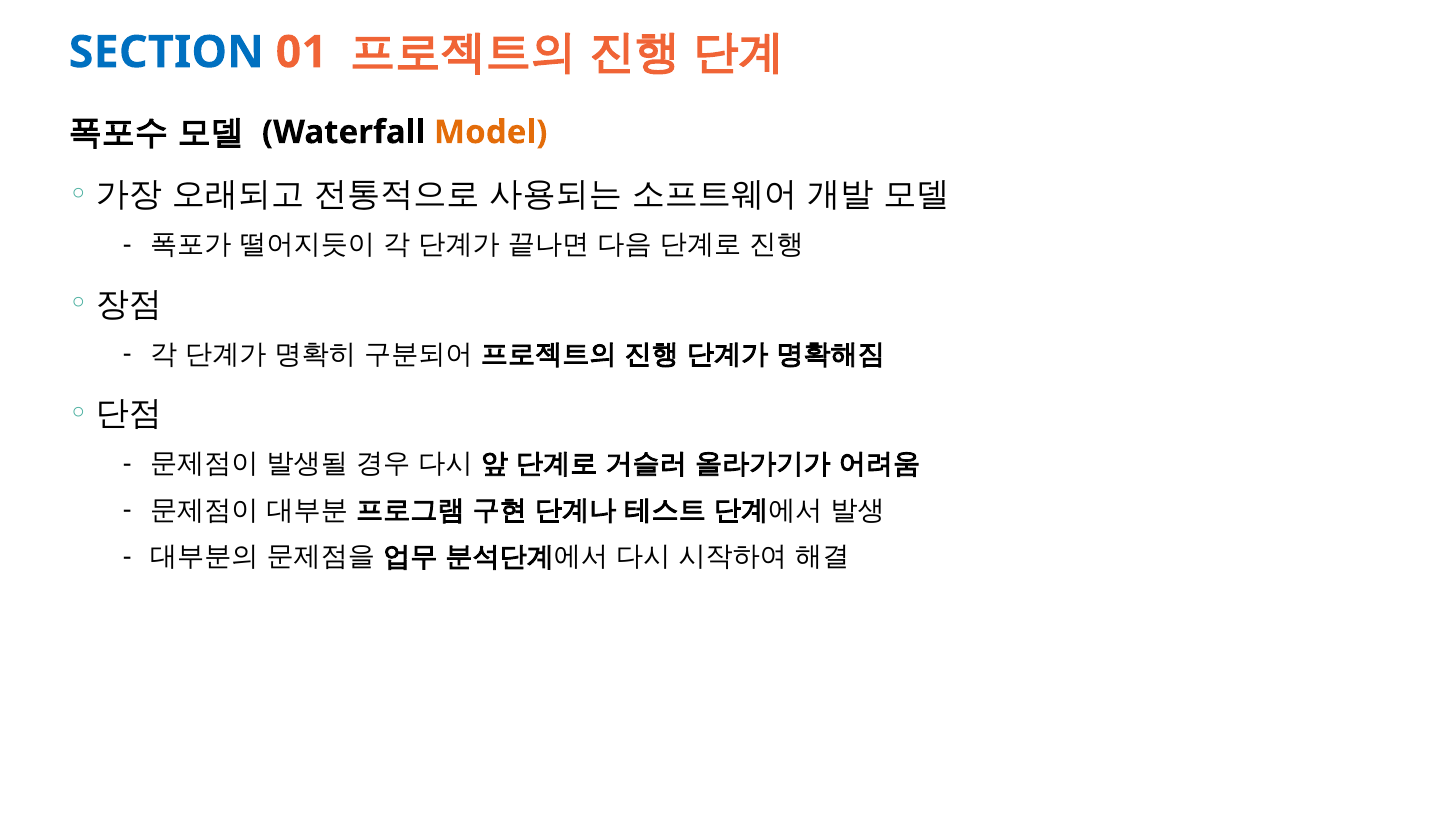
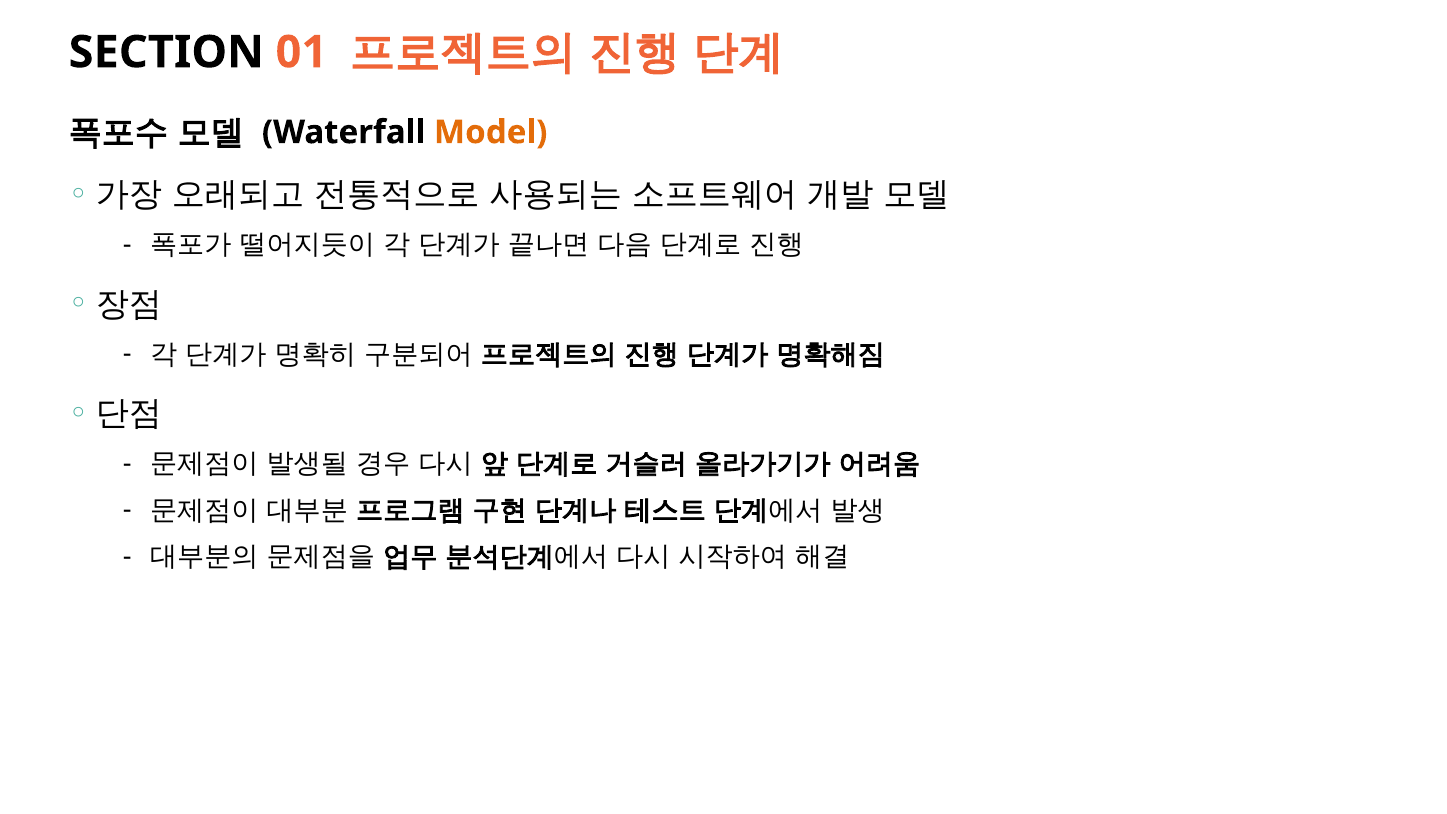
SECTION colour: blue -> black
